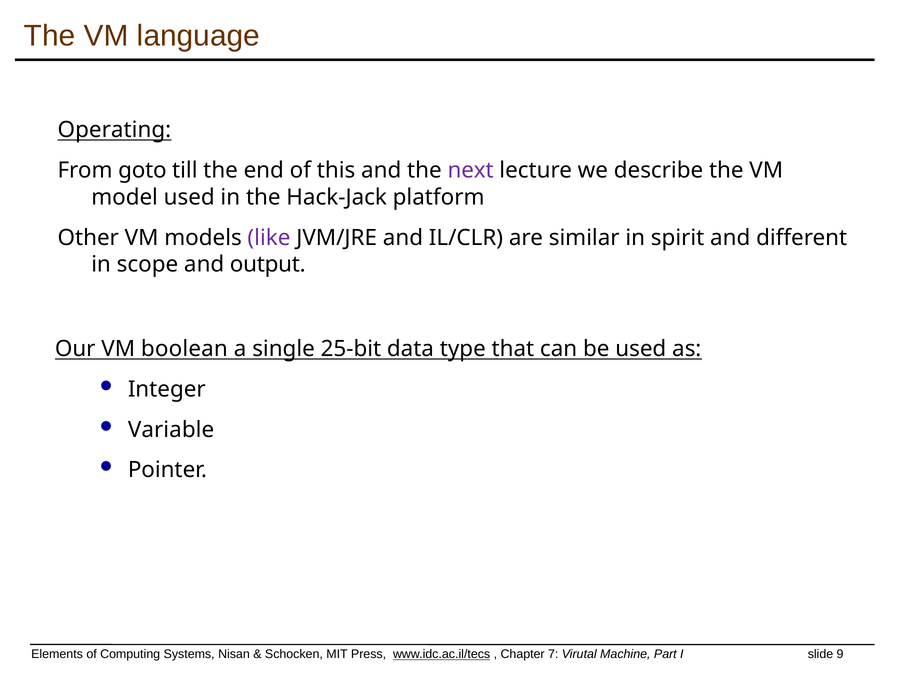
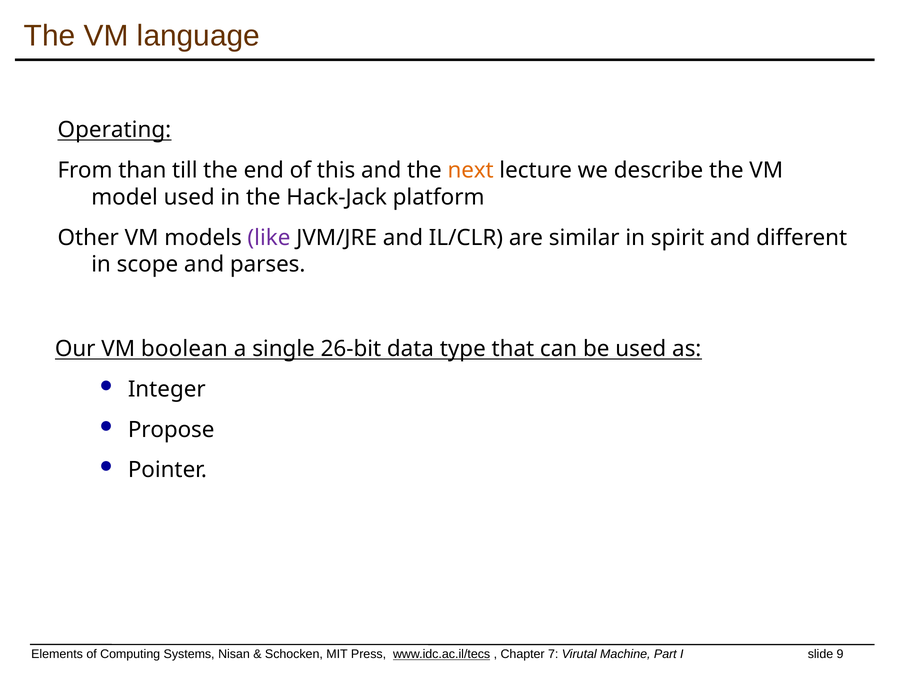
goto: goto -> than
next colour: purple -> orange
output: output -> parses
25-bit: 25-bit -> 26-bit
Variable: Variable -> Propose
